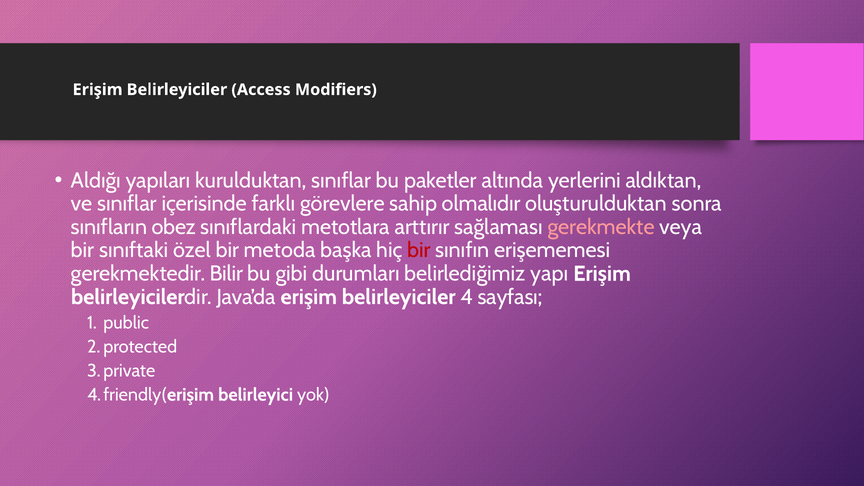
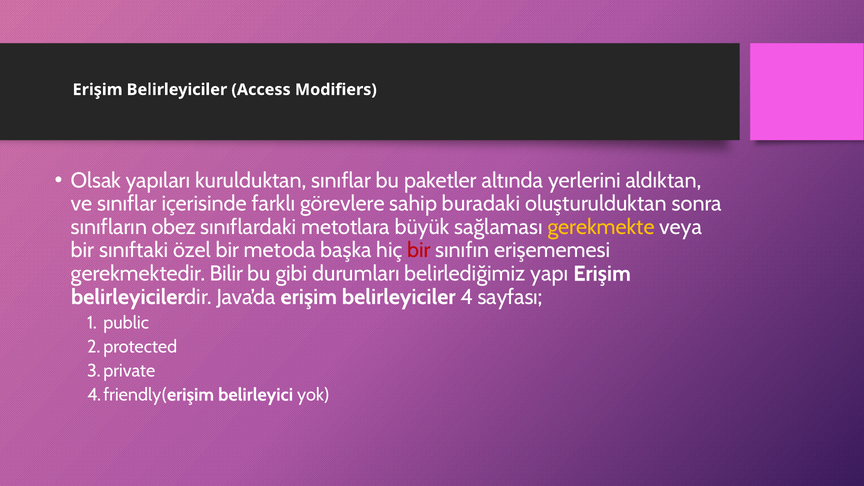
Aldığı: Aldığı -> Olsak
olmalıdır: olmalıdır -> buradaki
arttırır: arttırır -> büyük
gerekmekte colour: pink -> yellow
